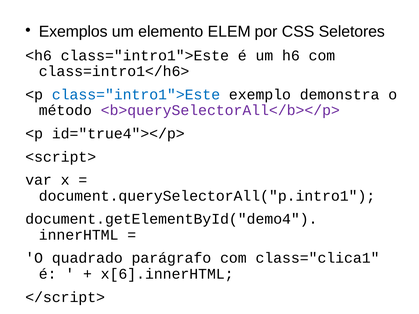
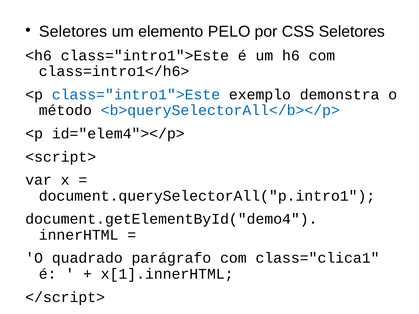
Exemplos at (73, 32): Exemplos -> Seletores
ELEM: ELEM -> PELO
<b>querySelectorAll</b></p> colour: purple -> blue
id="true4"></p>: id="true4"></p> -> id="elem4"></p>
x[6].innerHTML: x[6].innerHTML -> x[1].innerHTML
